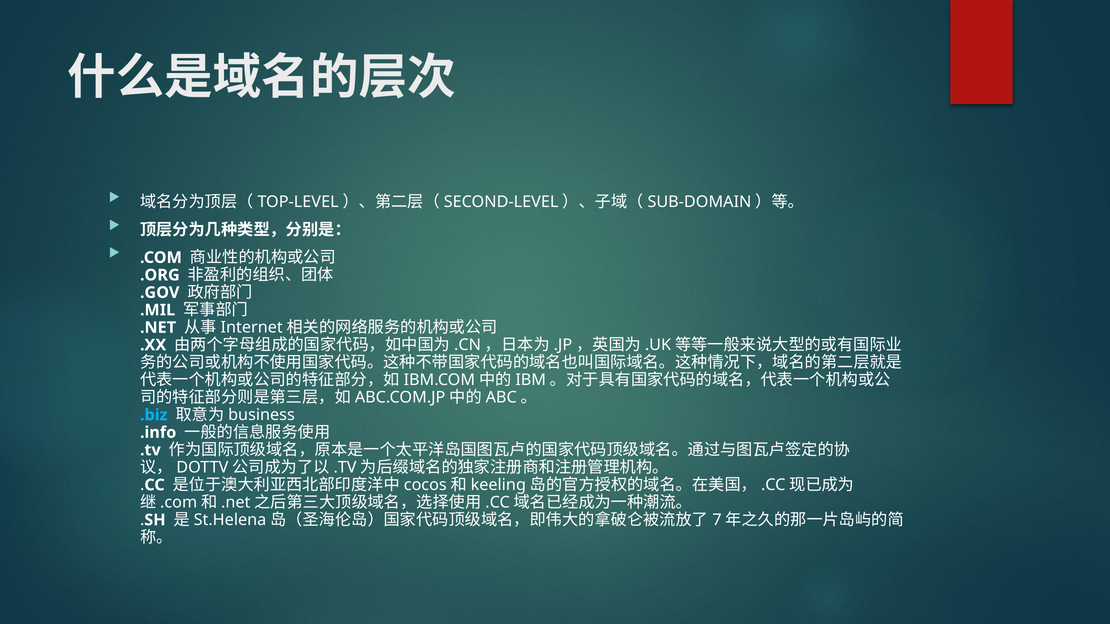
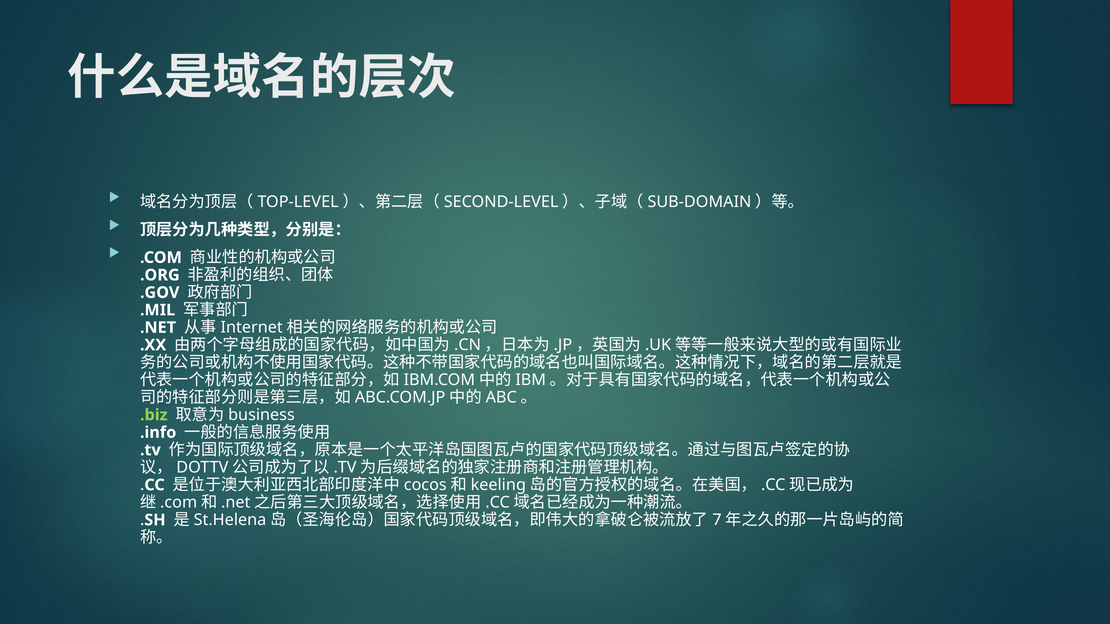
.biz colour: light blue -> light green
